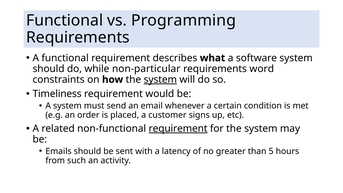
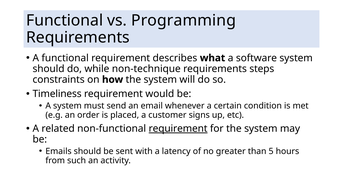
non-particular: non-particular -> non-technique
word: word -> steps
system at (160, 80) underline: present -> none
